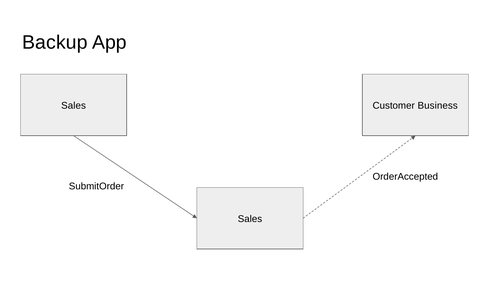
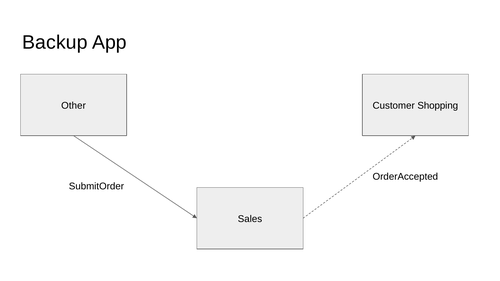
Sales at (74, 106): Sales -> Other
Business: Business -> Shopping
